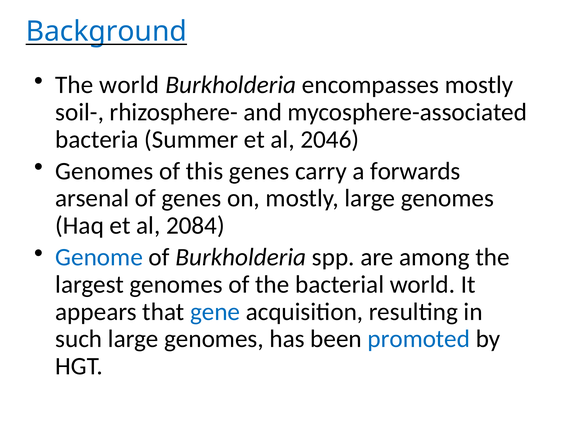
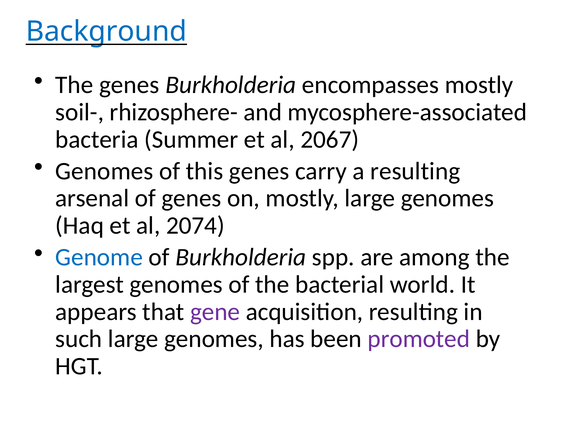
The world: world -> genes
2046: 2046 -> 2067
a forwards: forwards -> resulting
2084: 2084 -> 2074
gene colour: blue -> purple
promoted colour: blue -> purple
